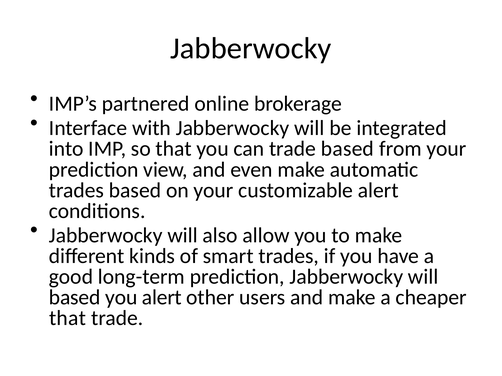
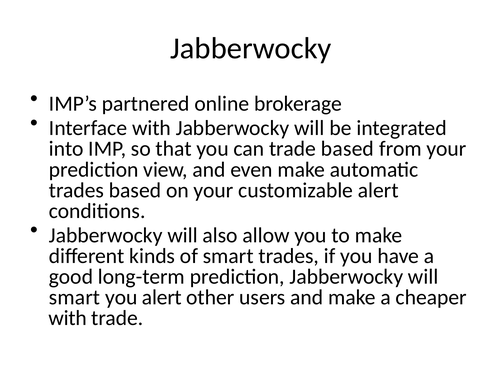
based at (75, 298): based -> smart
that at (68, 319): that -> with
